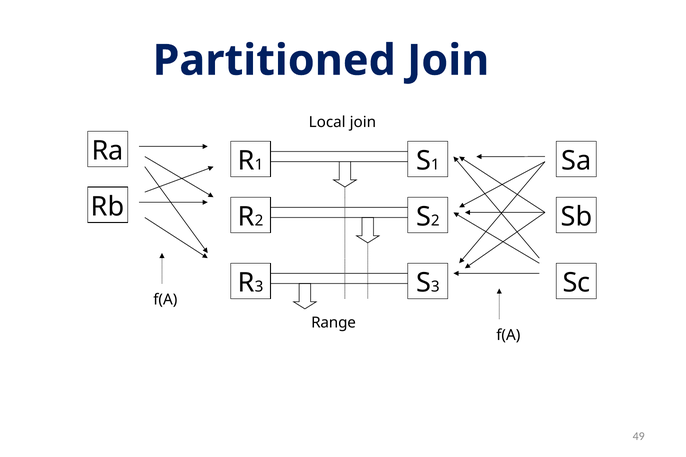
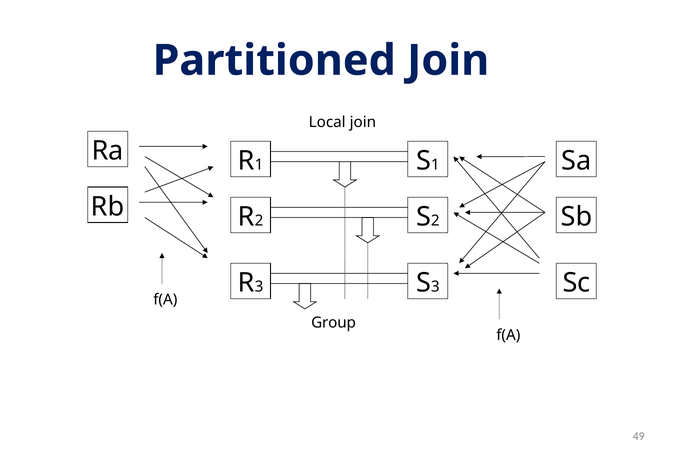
Range: Range -> Group
